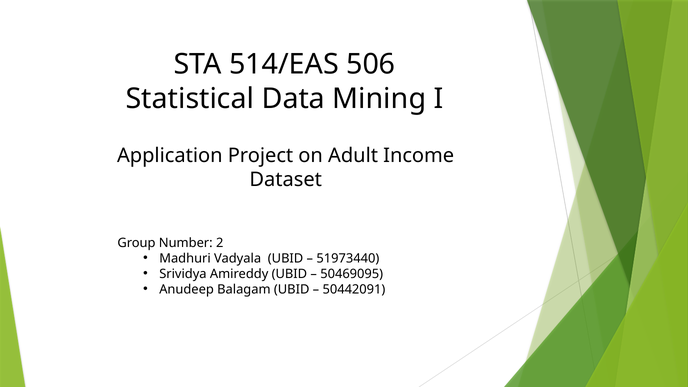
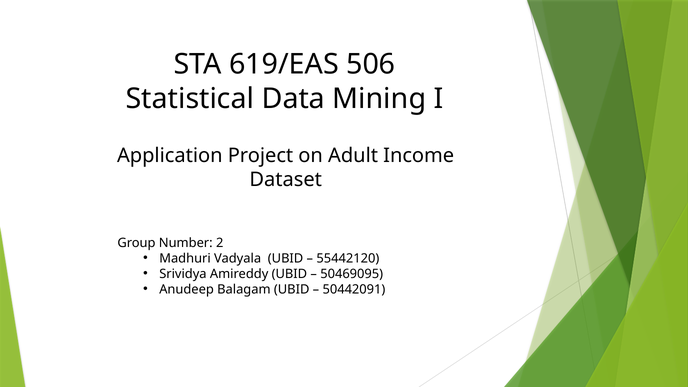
514/EAS: 514/EAS -> 619/EAS
51973440: 51973440 -> 55442120
